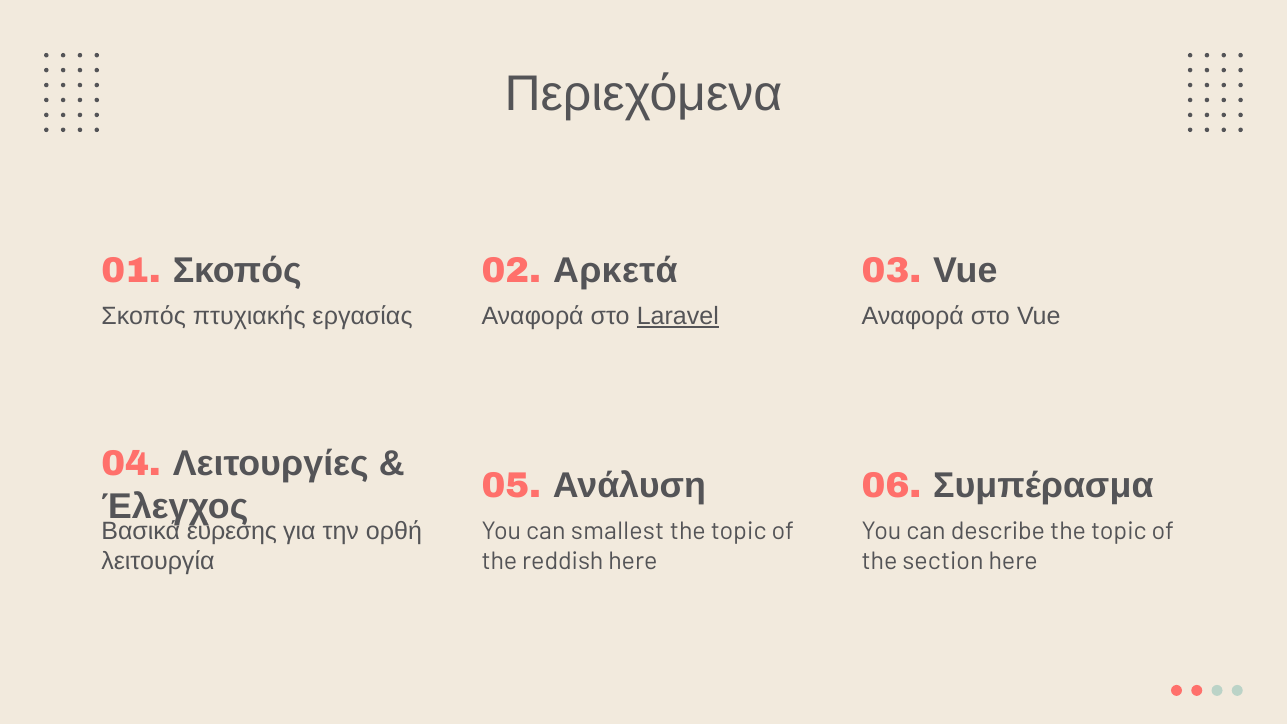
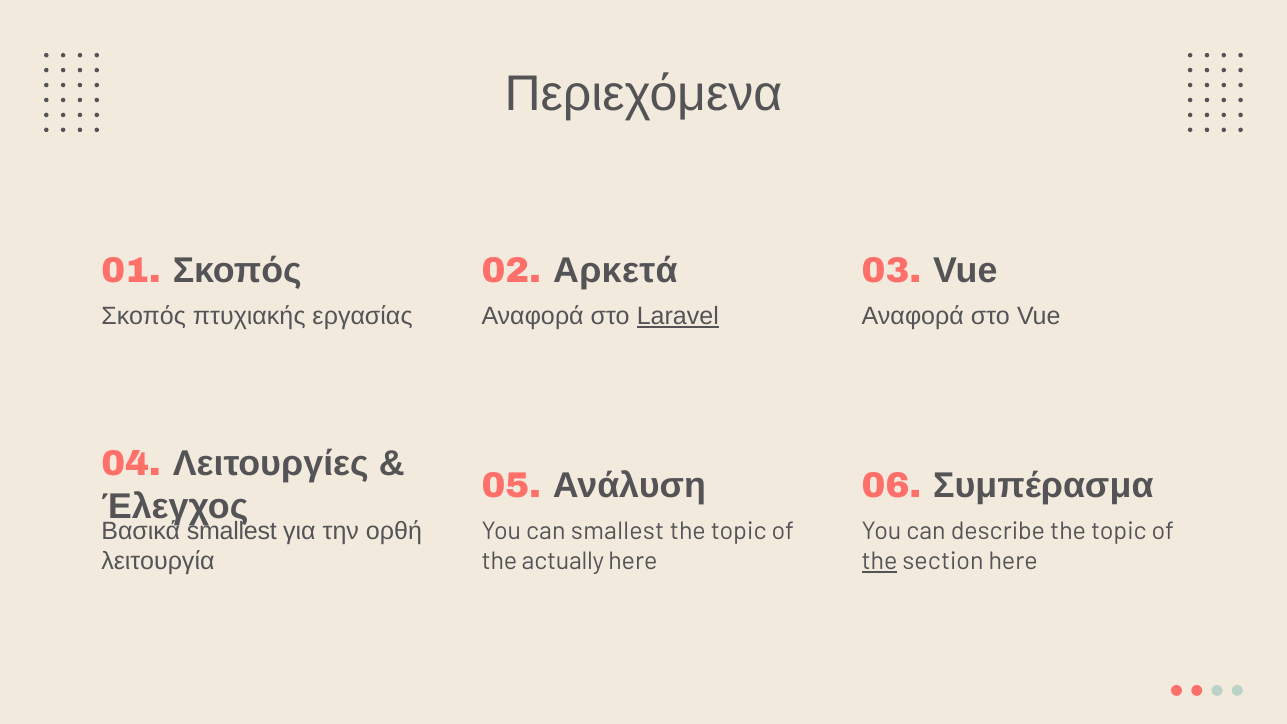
Βασικά εύρεσης: εύρεσης -> smallest
reddish: reddish -> actually
the at (880, 561) underline: none -> present
